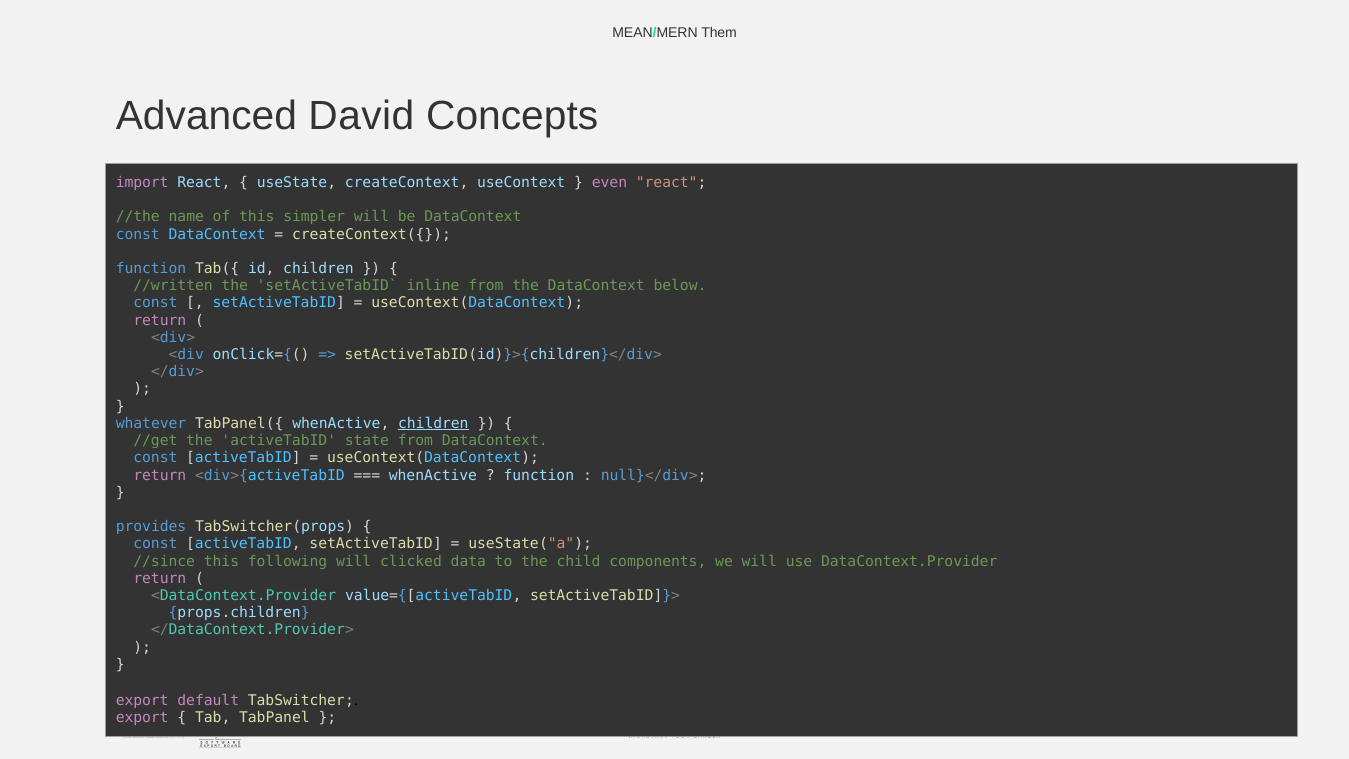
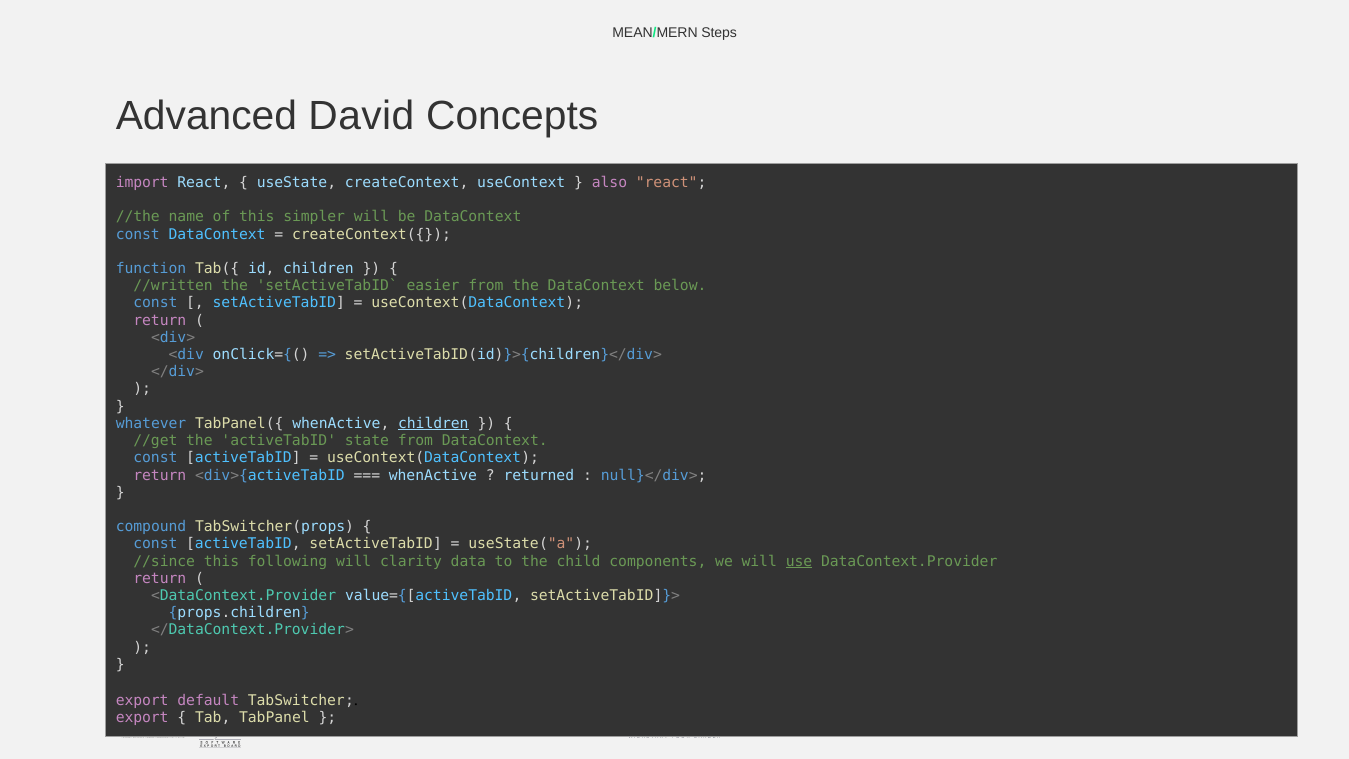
Them: Them -> Steps
even: even -> also
inline: inline -> easier
function at (539, 475): function -> returned
provides: provides -> compound
clicked: clicked -> clarity
use underline: none -> present
